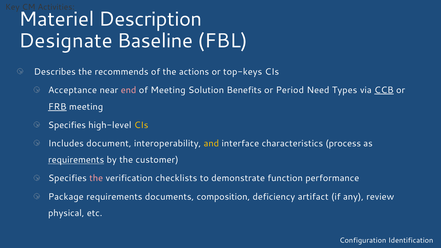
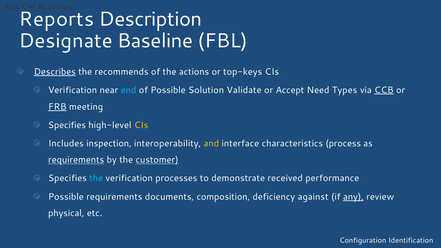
Materiel: Materiel -> Reports
Describes underline: none -> present
Acceptance at (73, 90): Acceptance -> Verification
end colour: pink -> light blue
of Meeting: Meeting -> Possible
Benefits: Benefits -> Validate
Period: Period -> Accept
document: document -> inspection
customer underline: none -> present
the at (96, 178) colour: pink -> light blue
checklists: checklists -> processes
function: function -> received
Package at (66, 197): Package -> Possible
artifact: artifact -> against
any underline: none -> present
